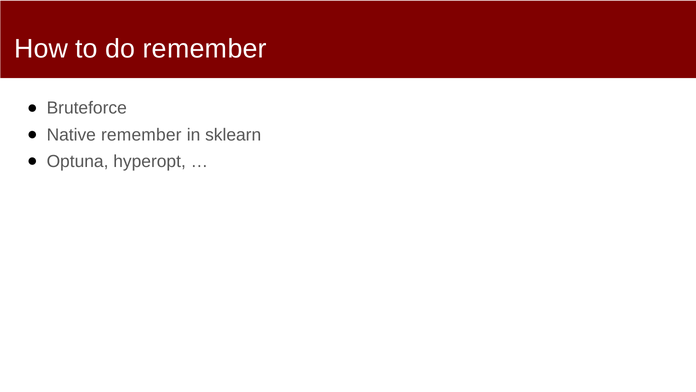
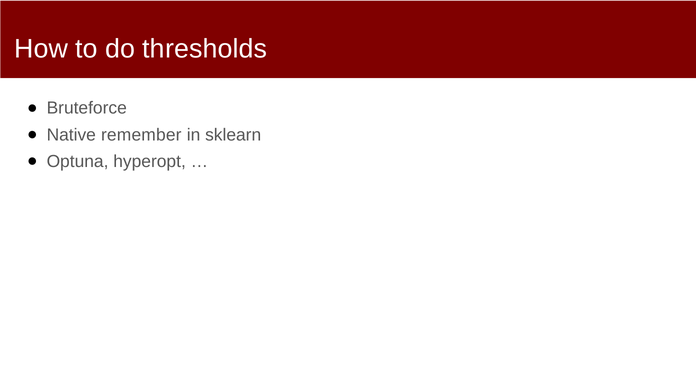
do remember: remember -> thresholds
